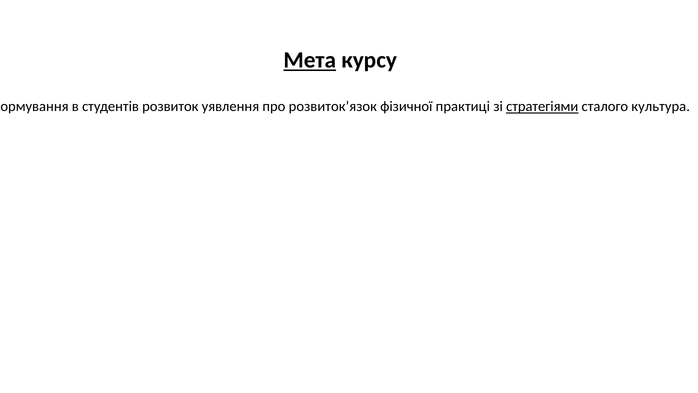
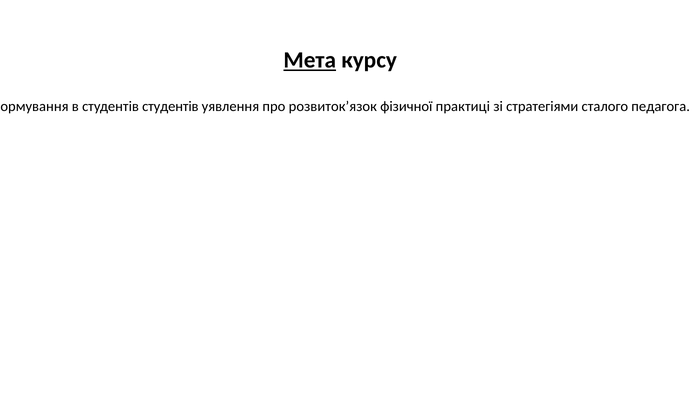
студентів розвиток: розвиток -> студентів
стратегіями underline: present -> none
культура: культура -> педагога
